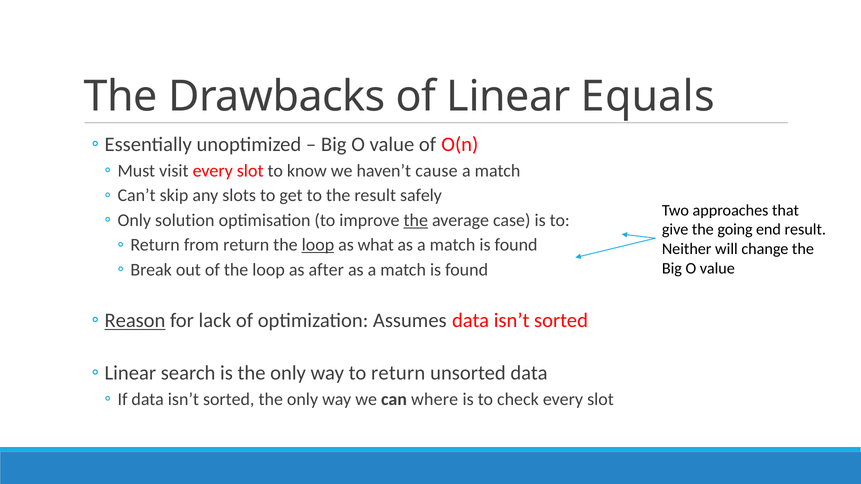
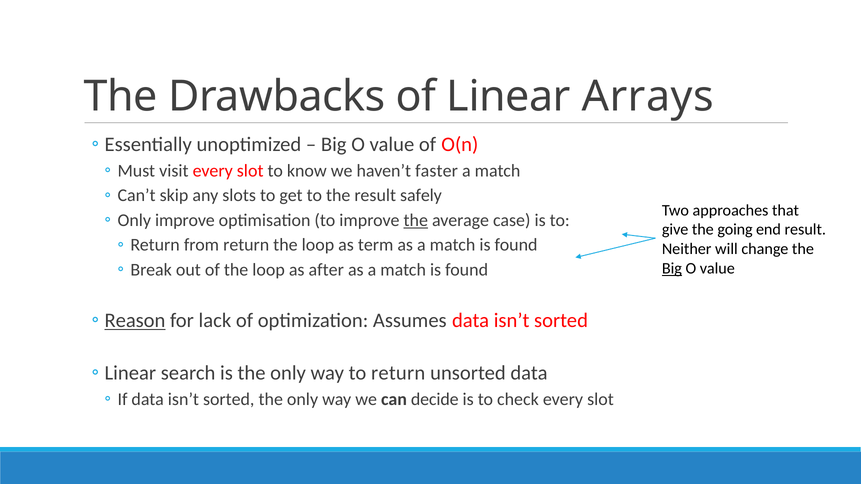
Equals: Equals -> Arrays
cause: cause -> faster
Only solution: solution -> improve
loop at (318, 245) underline: present -> none
what: what -> term
Big at (672, 269) underline: none -> present
where: where -> decide
